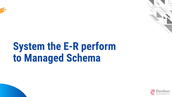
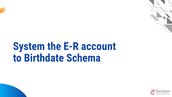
perform: perform -> account
Managed: Managed -> Birthdate
